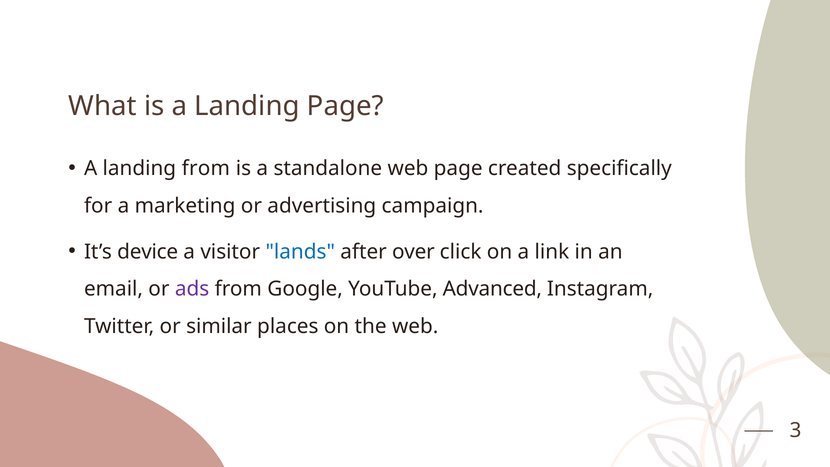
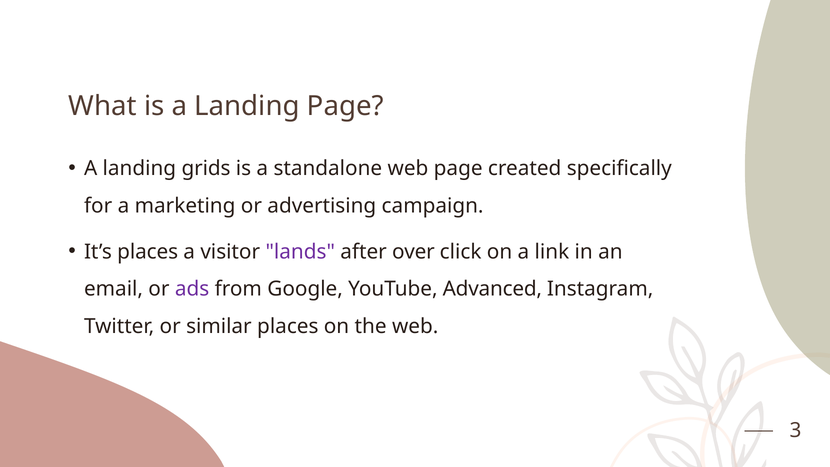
landing from: from -> grids
It’s device: device -> places
lands colour: blue -> purple
